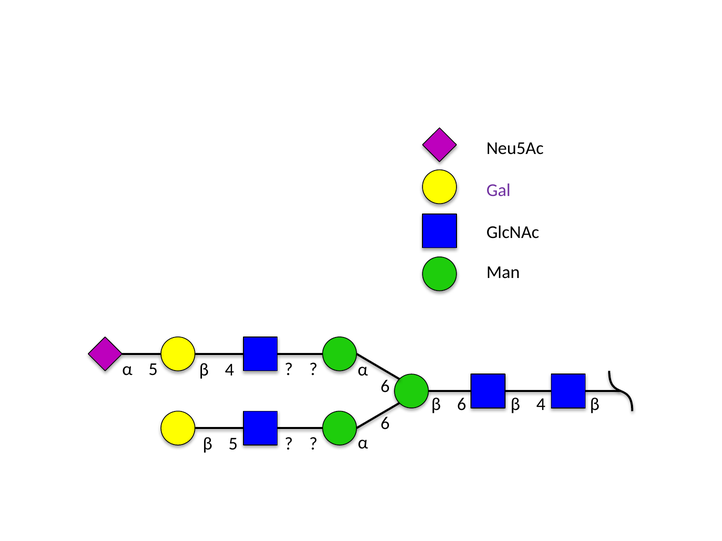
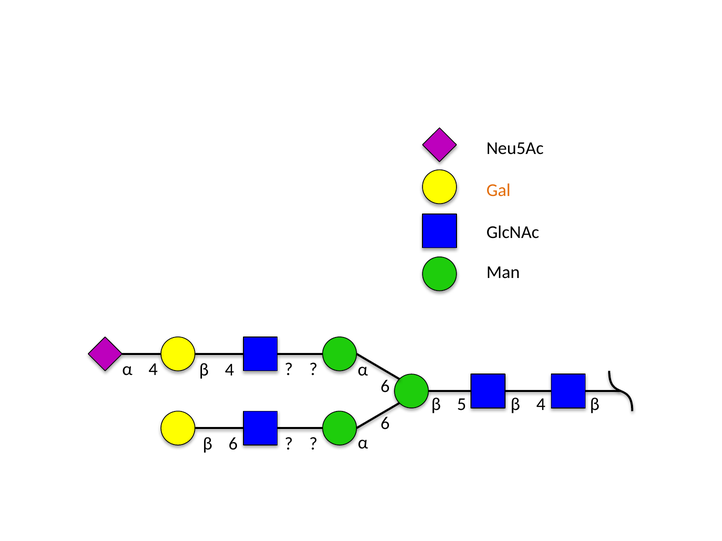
Gal colour: purple -> orange
α 5: 5 -> 4
β 6: 6 -> 5
β 5: 5 -> 6
